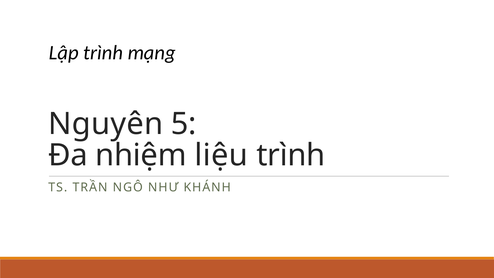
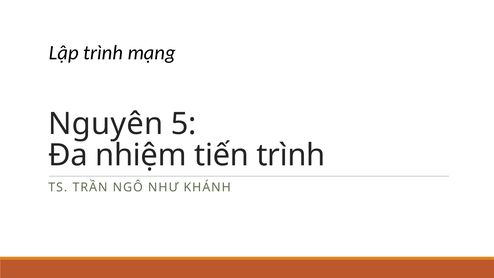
liệu: liệu -> tiến
